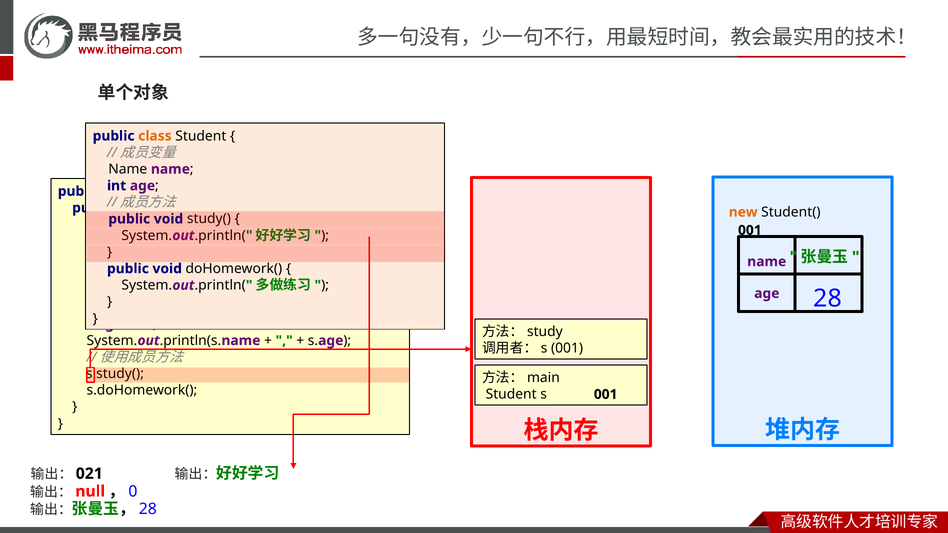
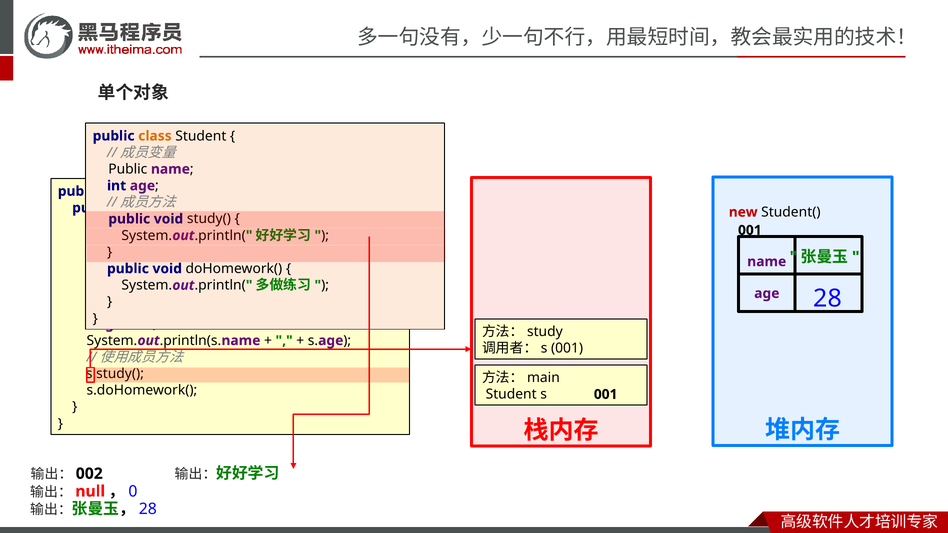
Name at (128, 169): Name -> Public
new at (743, 212) colour: orange -> red
021: 021 -> 002
